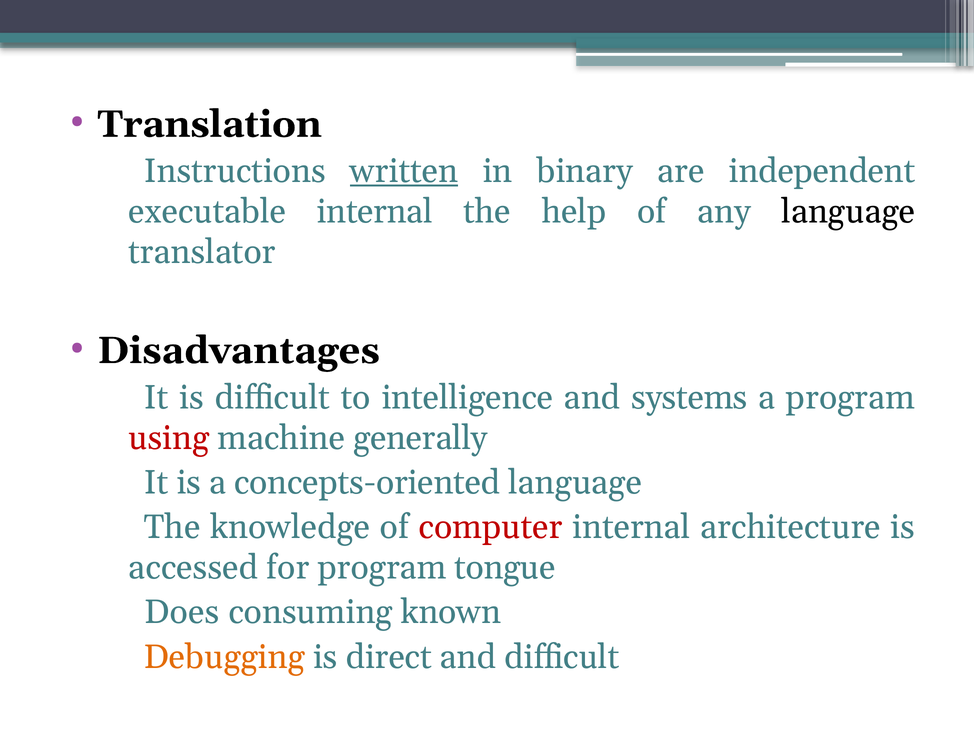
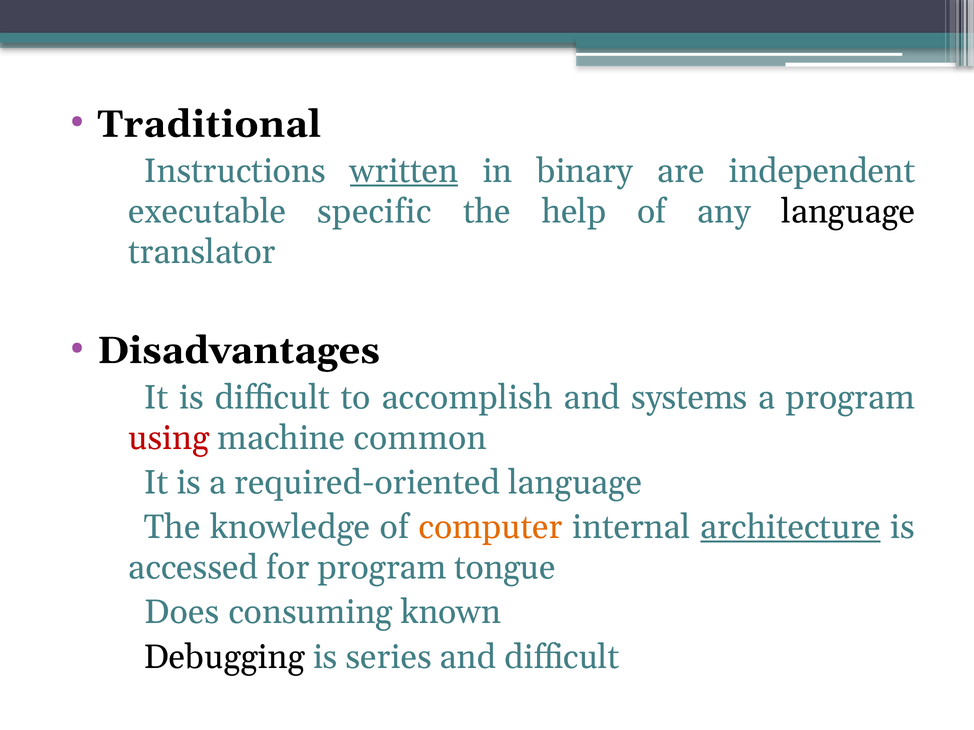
Translation: Translation -> Traditional
executable internal: internal -> specific
intelligence: intelligence -> accomplish
generally: generally -> common
concepts-oriented: concepts-oriented -> required-oriented
computer colour: red -> orange
architecture underline: none -> present
Debugging colour: orange -> black
direct: direct -> series
